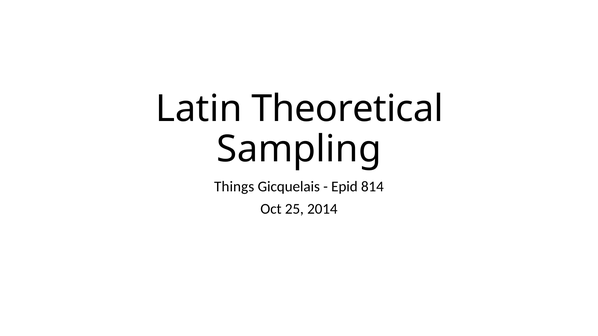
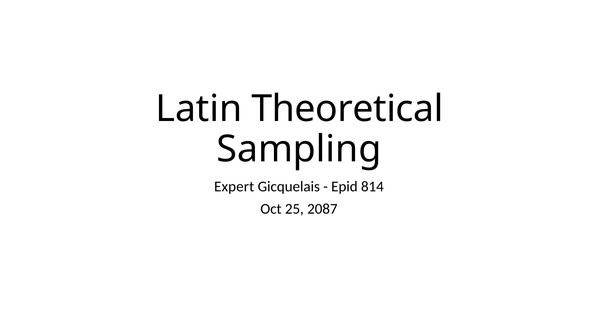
Things: Things -> Expert
2014: 2014 -> 2087
